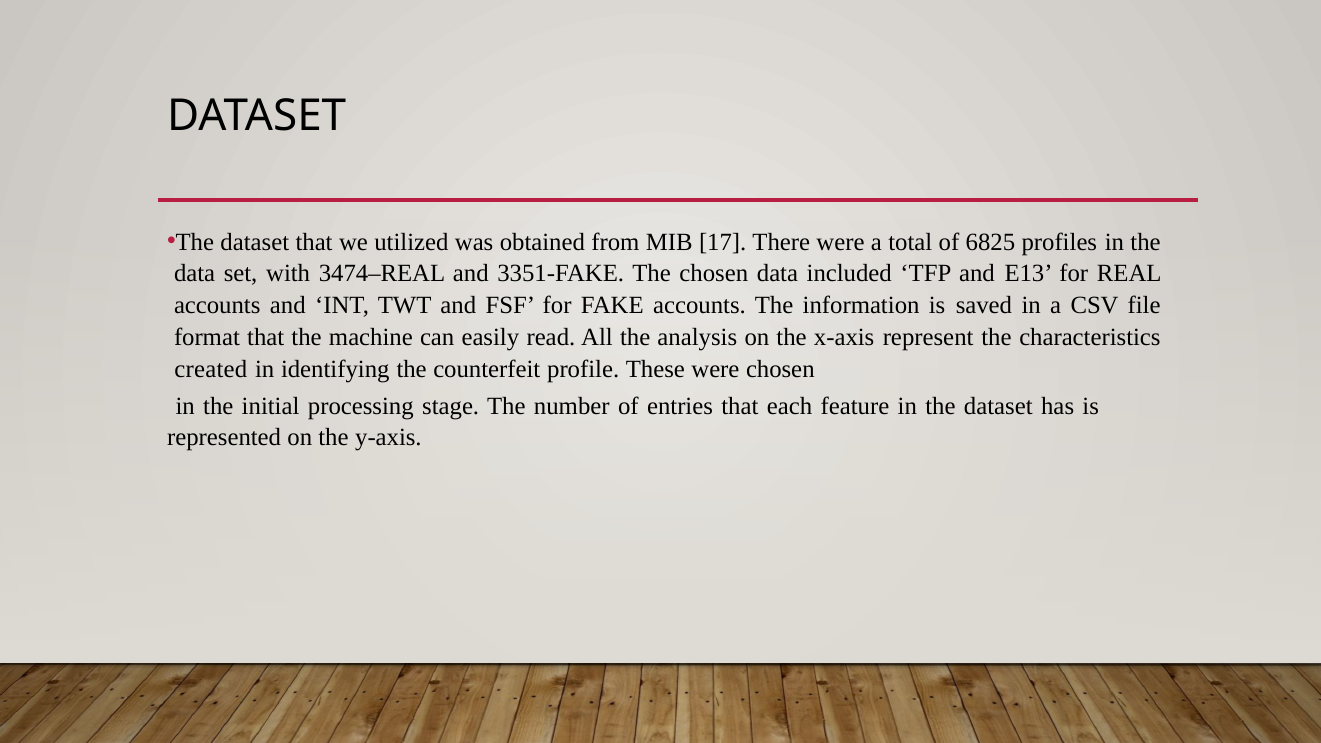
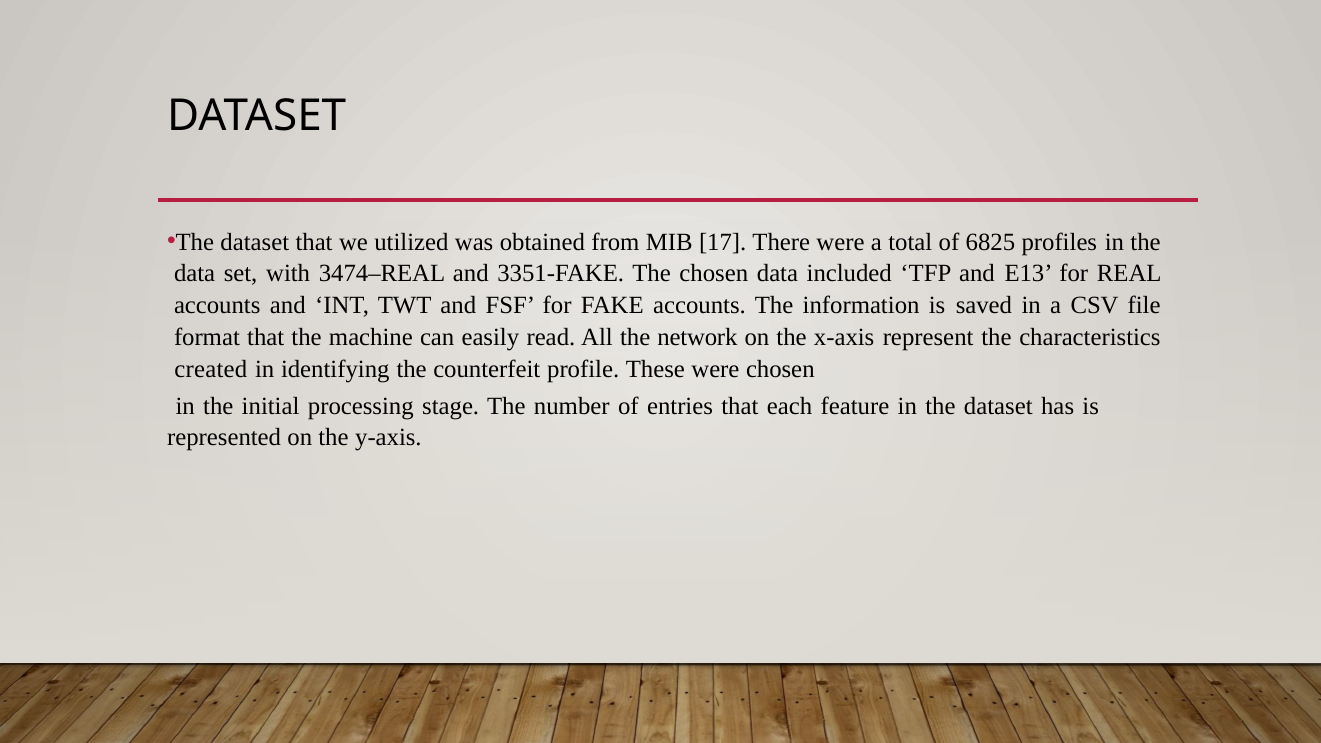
analysis: analysis -> network
